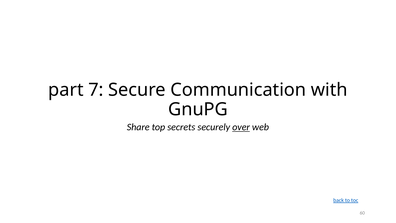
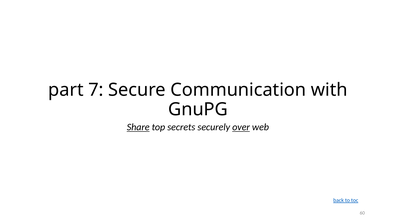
Share underline: none -> present
